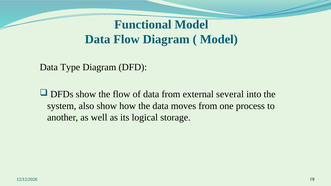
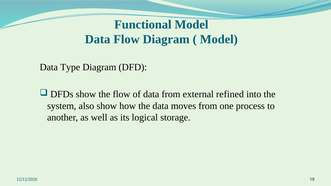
several: several -> refined
